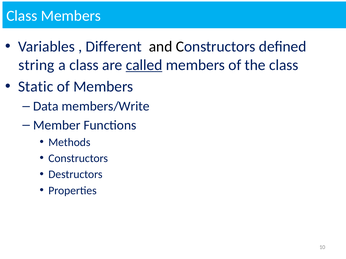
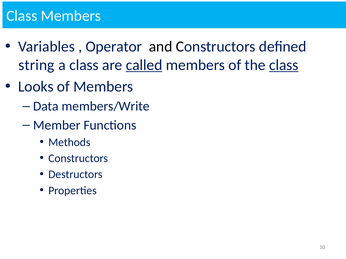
Different: Different -> Operator
class at (284, 65) underline: none -> present
Static: Static -> Looks
